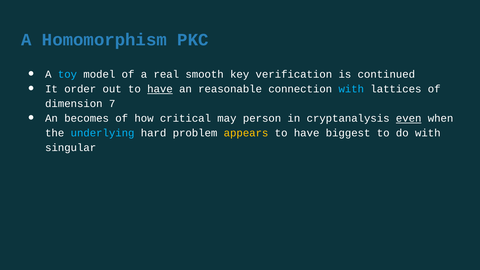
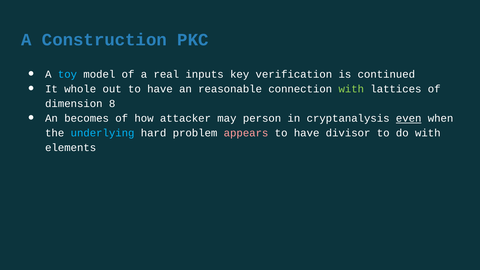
Homomorphism: Homomorphism -> Construction
smooth: smooth -> inputs
order: order -> whole
have at (160, 89) underline: present -> none
with at (351, 89) colour: light blue -> light green
7: 7 -> 8
critical: critical -> attacker
appears colour: yellow -> pink
biggest: biggest -> divisor
singular: singular -> elements
